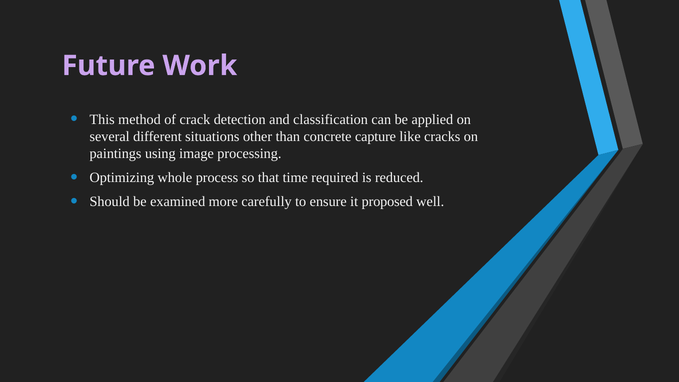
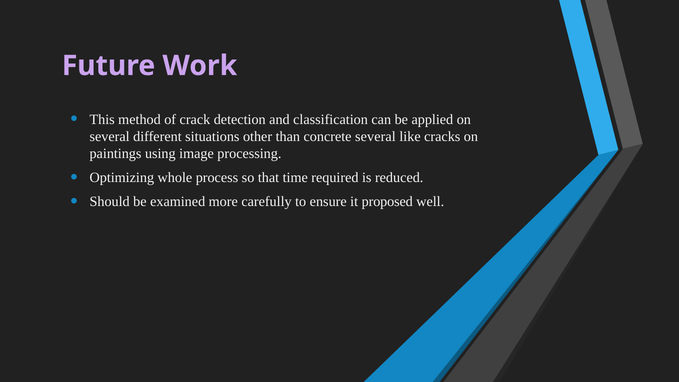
concrete capture: capture -> several
